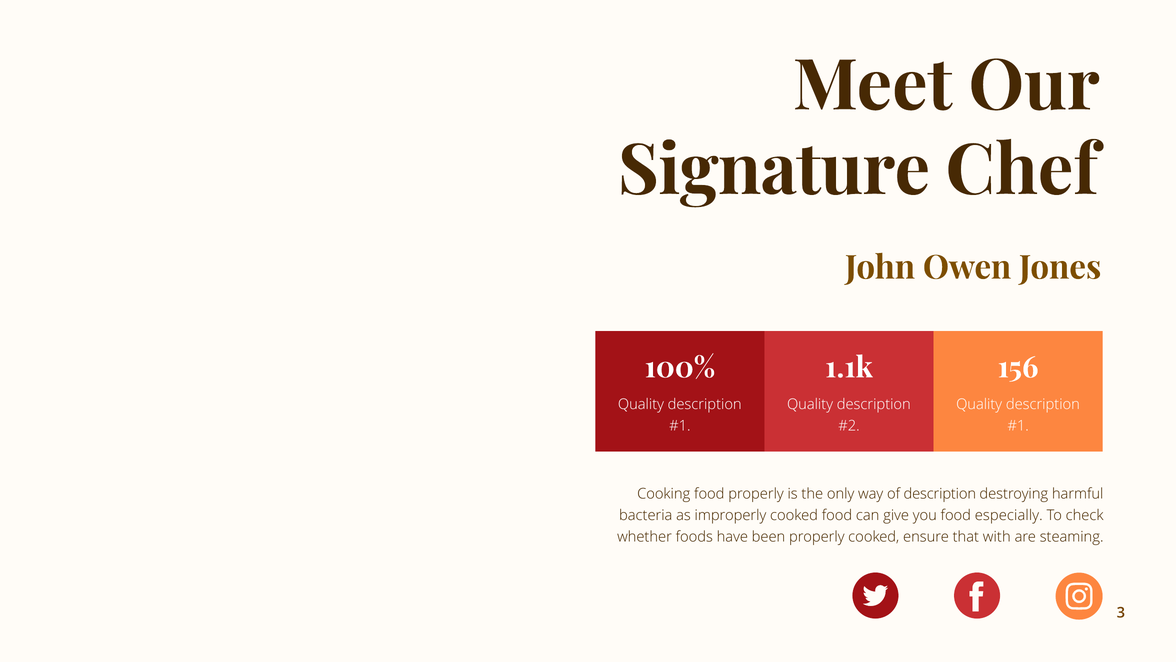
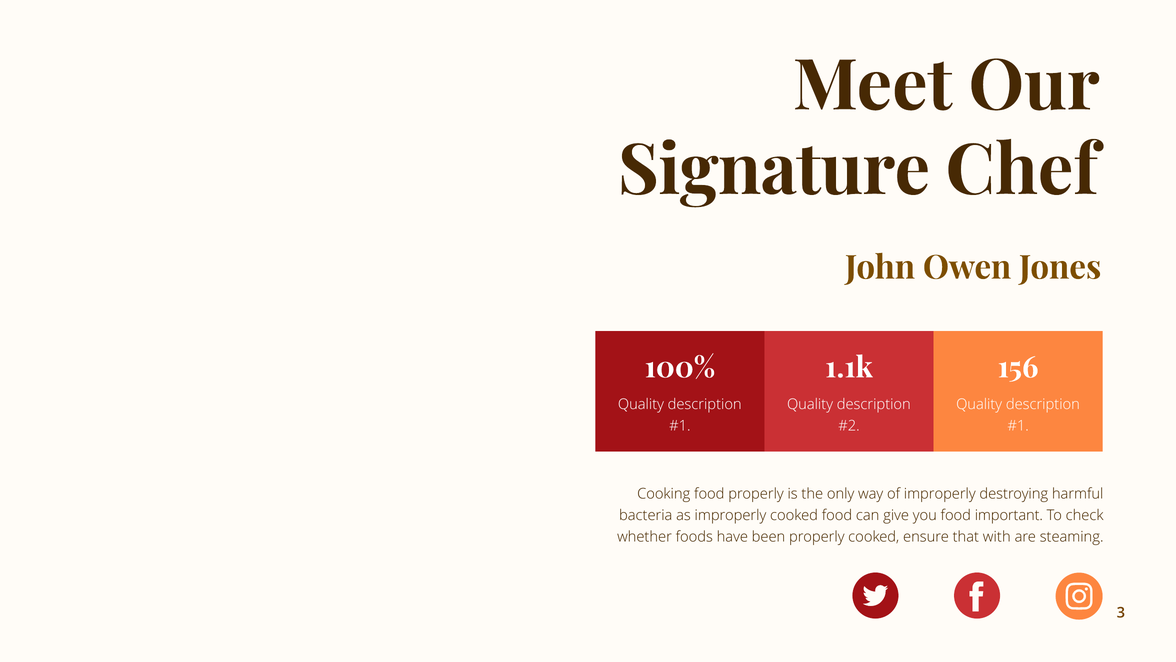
of description: description -> improperly
especially: especially -> important
